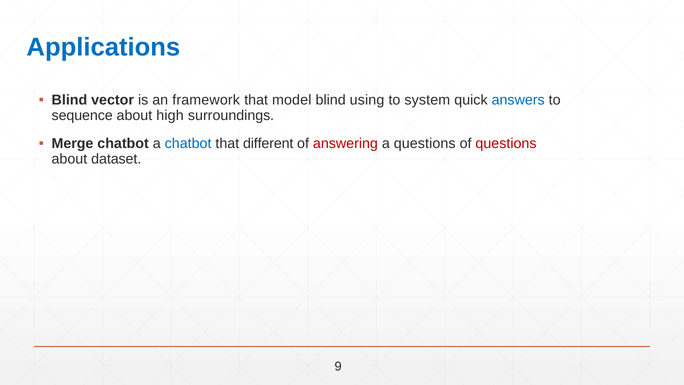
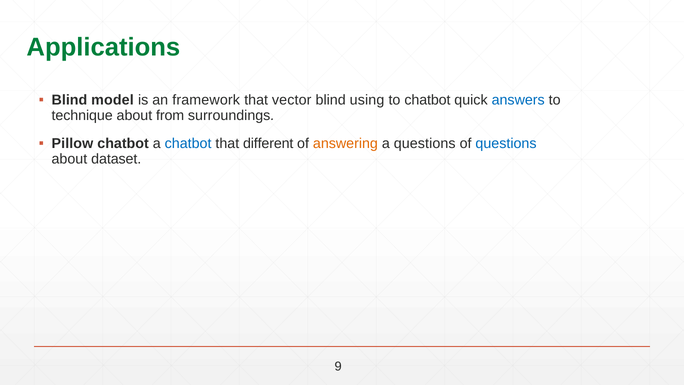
Applications colour: blue -> green
vector: vector -> model
model: model -> vector
to system: system -> chatbot
sequence: sequence -> technique
high: high -> from
Merge: Merge -> Pillow
answering colour: red -> orange
questions at (506, 144) colour: red -> blue
